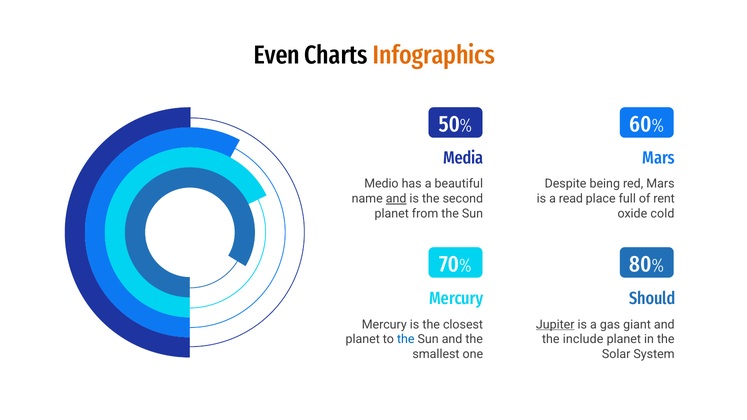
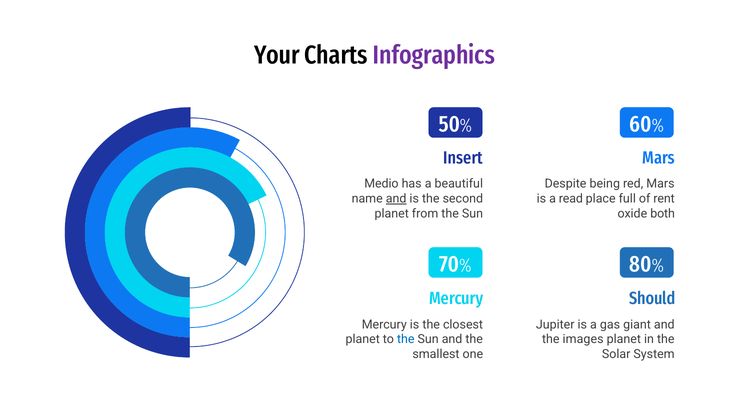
Even: Even -> Your
Infographics colour: orange -> purple
Media: Media -> Insert
cold: cold -> both
Jupiter underline: present -> none
include: include -> images
